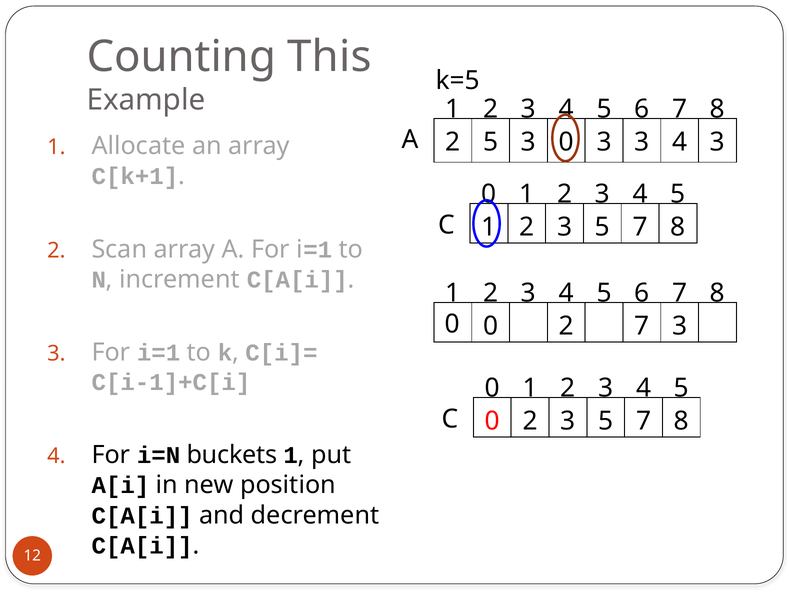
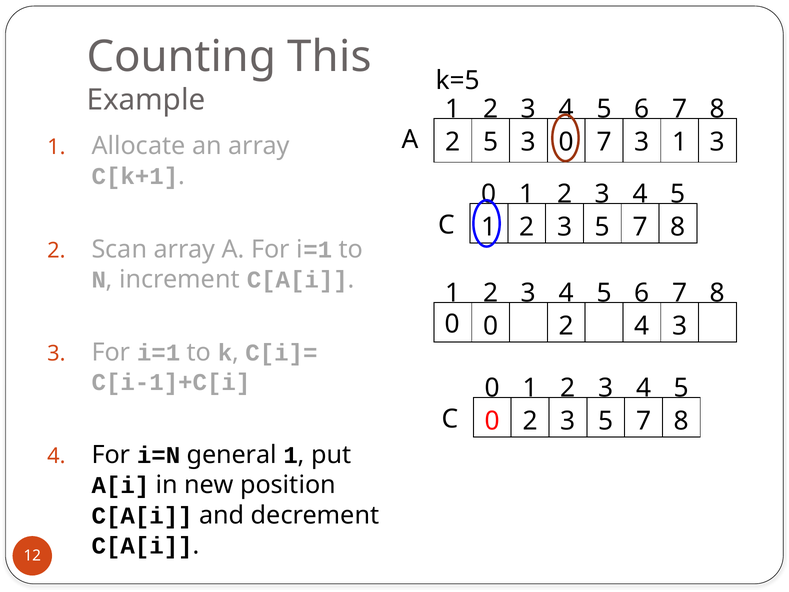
0 3: 3 -> 7
4 at (680, 142): 4 -> 1
2 7: 7 -> 4
buckets: buckets -> general
